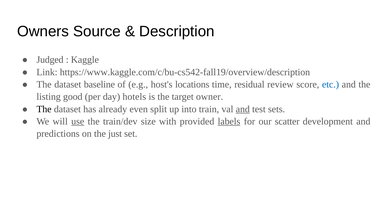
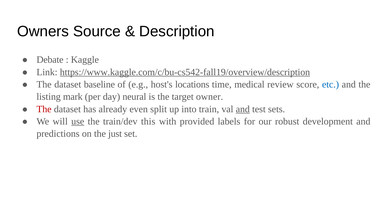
Judged: Judged -> Debate
https://www.kaggle.com/c/bu-cs542-fall19/overview/description underline: none -> present
residual: residual -> medical
good: good -> mark
hotels: hotels -> neural
The at (44, 109) colour: black -> red
size: size -> this
labels underline: present -> none
scatter: scatter -> robust
